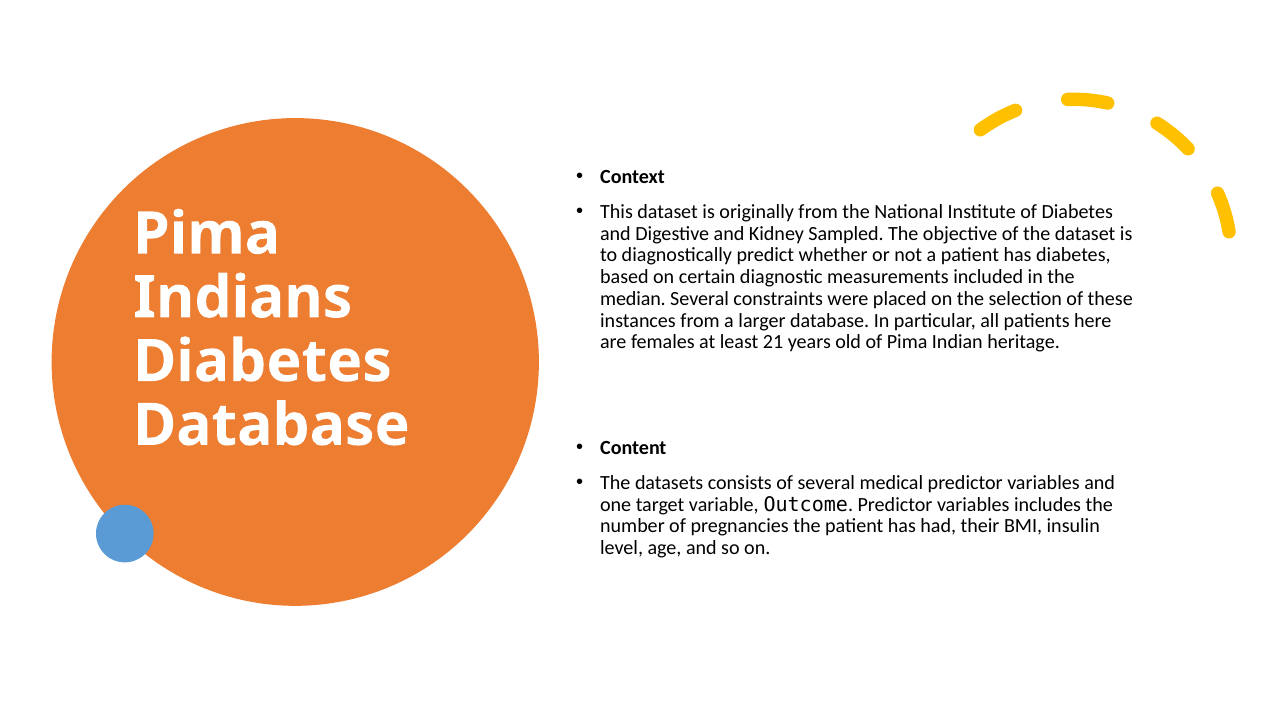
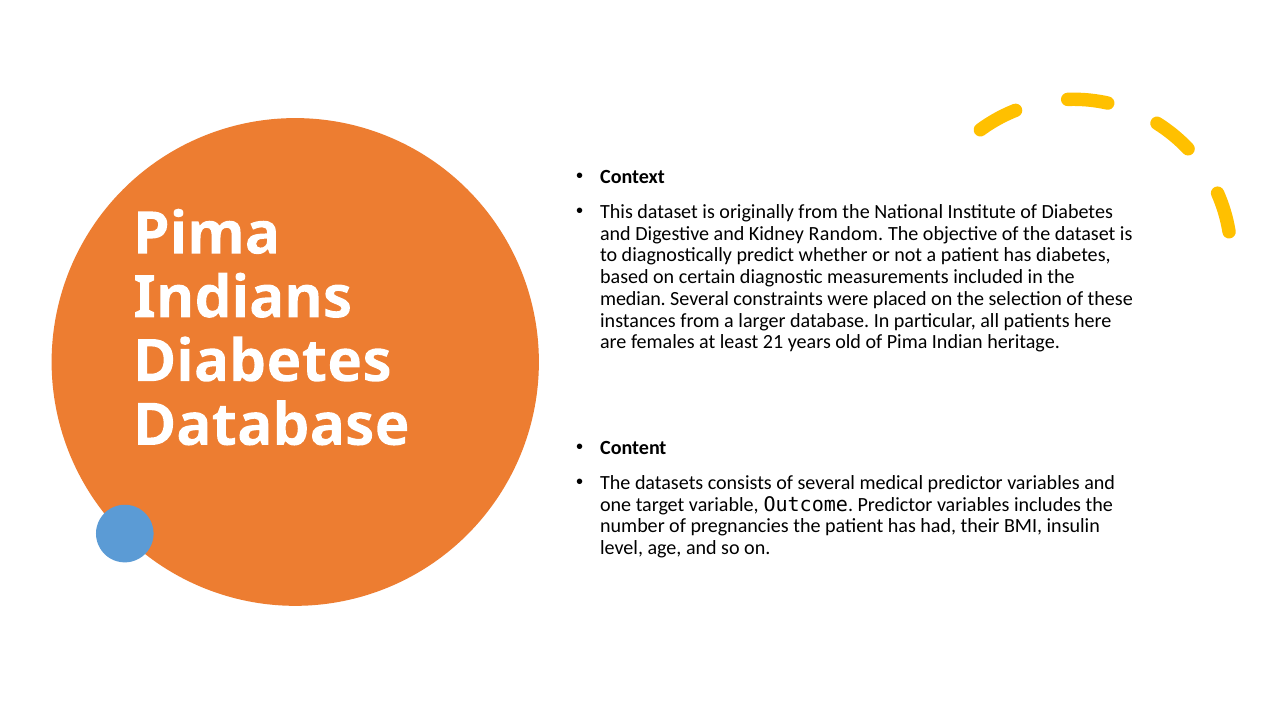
Sampled: Sampled -> Random
